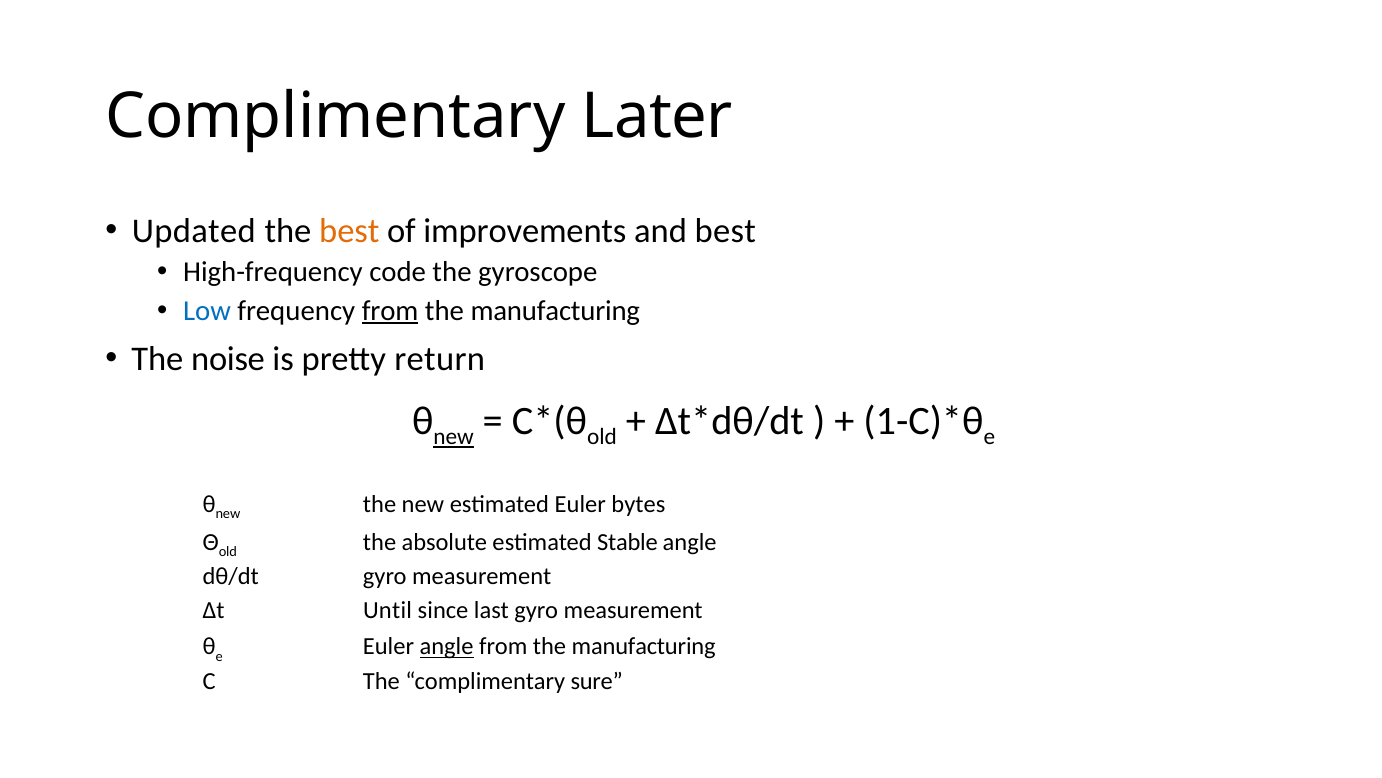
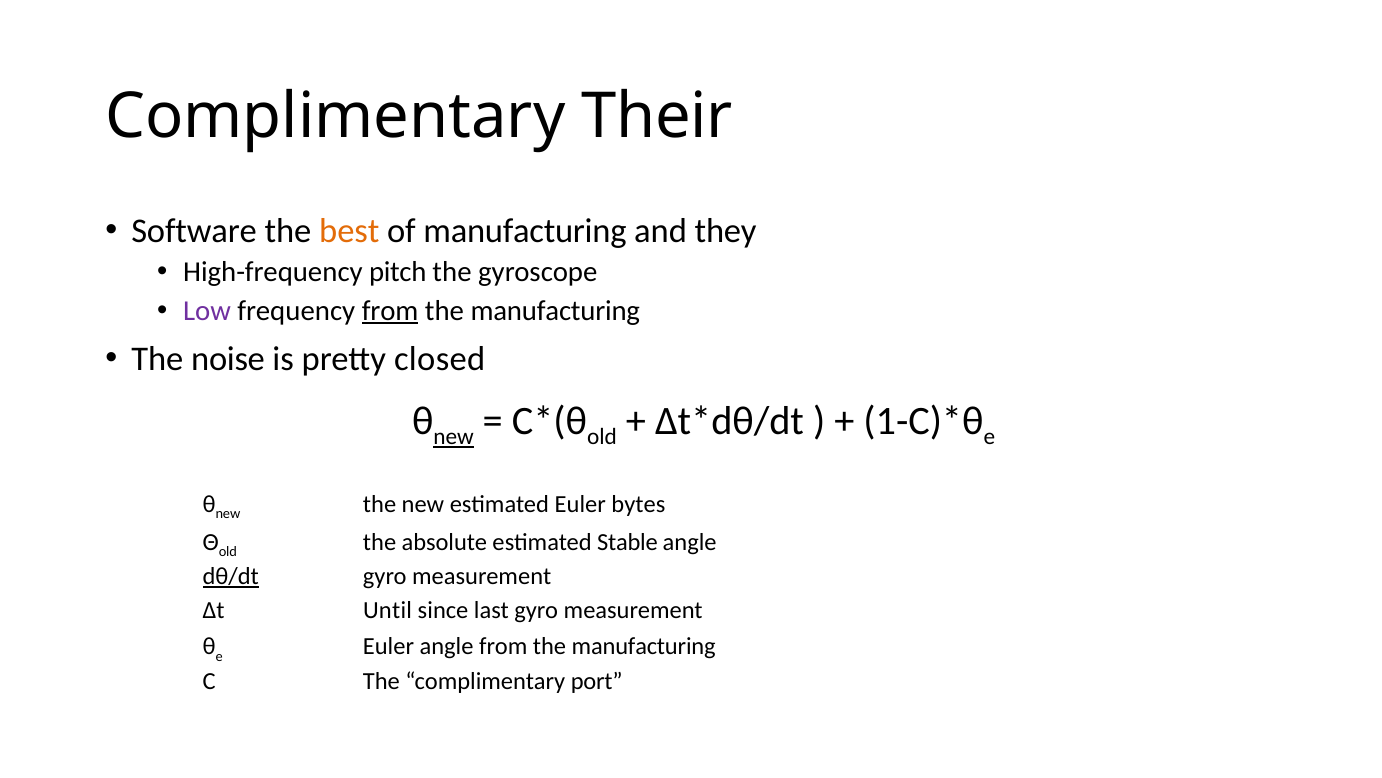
Later: Later -> Their
Updated: Updated -> Software
of improvements: improvements -> manufacturing
and best: best -> they
code: code -> pitch
Low colour: blue -> purple
return: return -> closed
dθ/dt underline: none -> present
angle at (447, 646) underline: present -> none
sure: sure -> port
